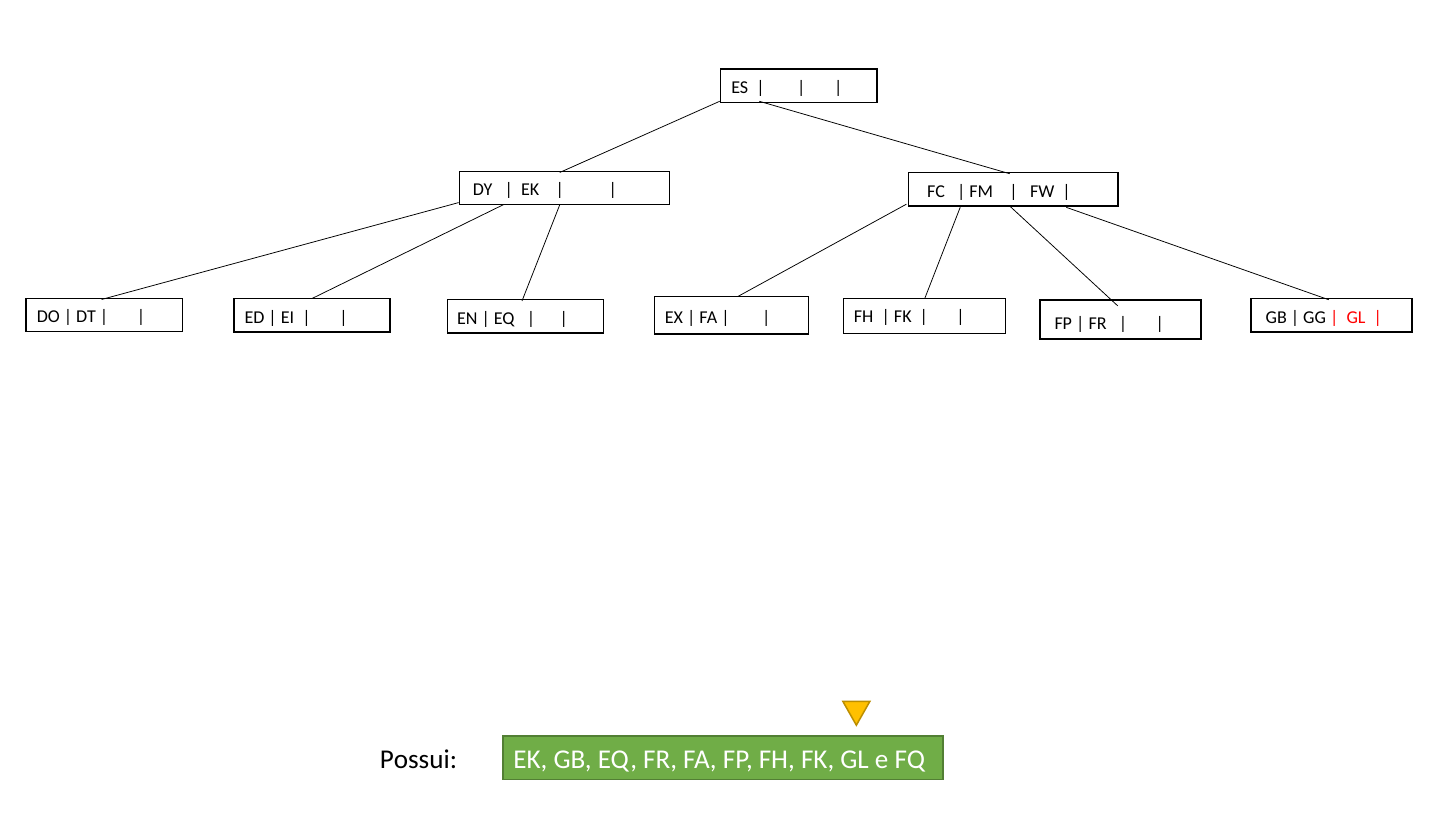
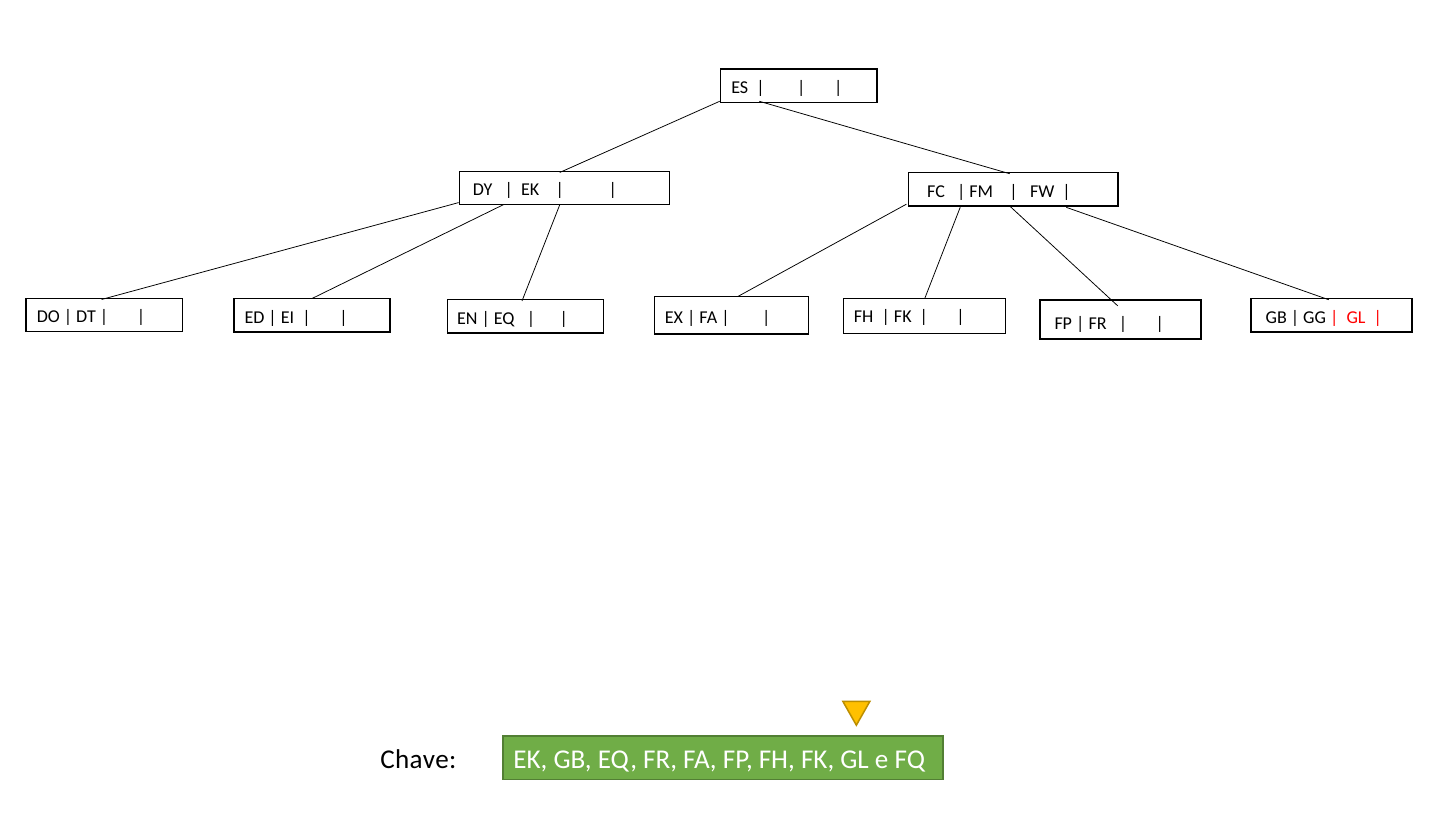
Possui: Possui -> Chave
